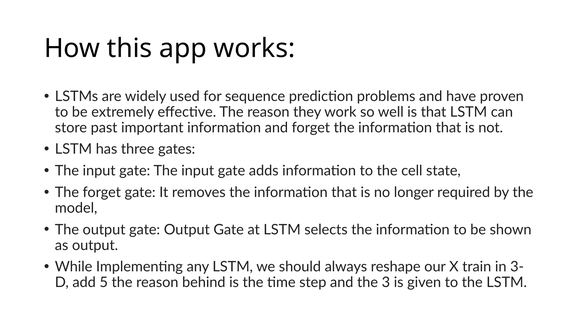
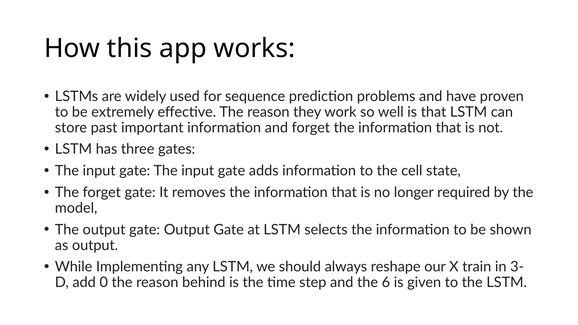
5: 5 -> 0
3: 3 -> 6
